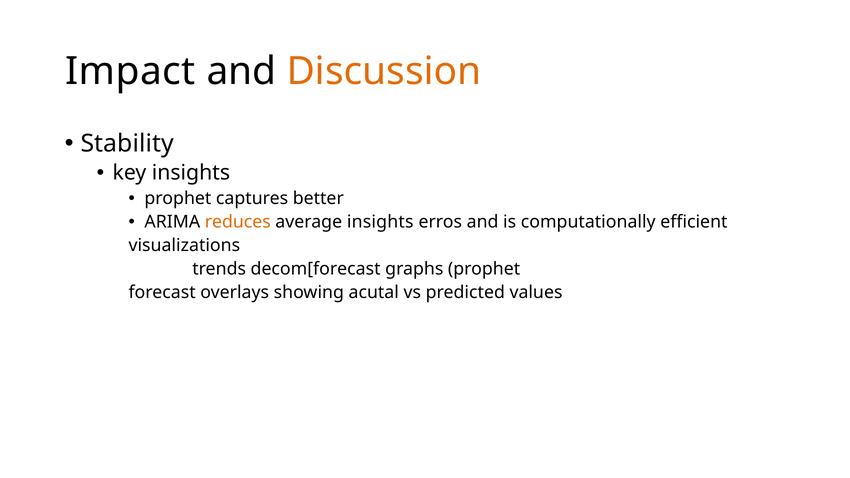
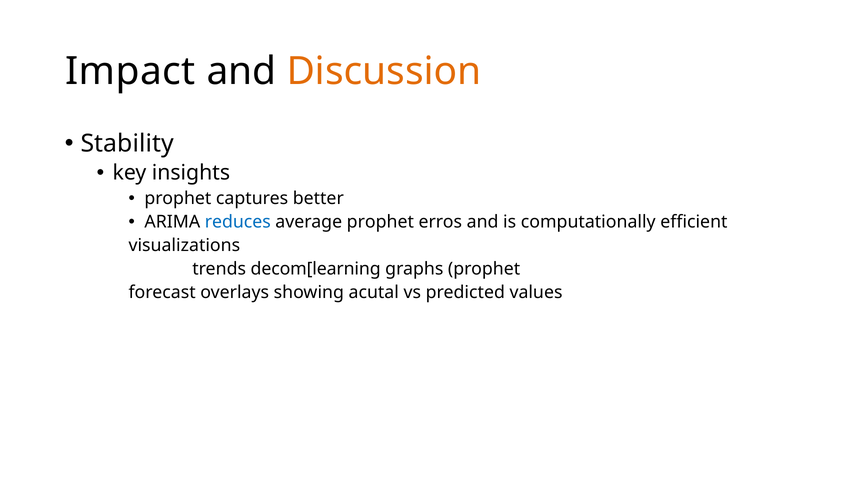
reduces colour: orange -> blue
average insights: insights -> prophet
decom[forecast: decom[forecast -> decom[learning
